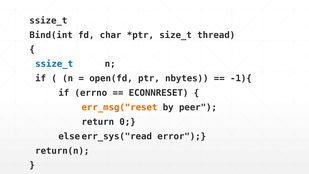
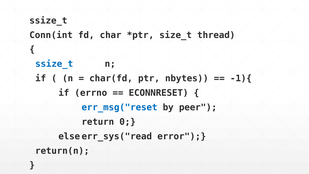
Bind(int: Bind(int -> Conn(int
open(fd: open(fd -> char(fd
err_msg("reset colour: orange -> blue
